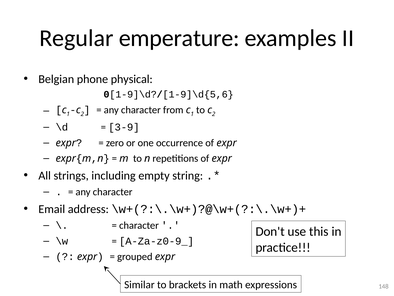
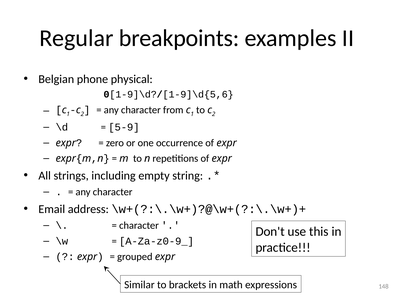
emperature: emperature -> breakpoints
3-9: 3-9 -> 5-9
